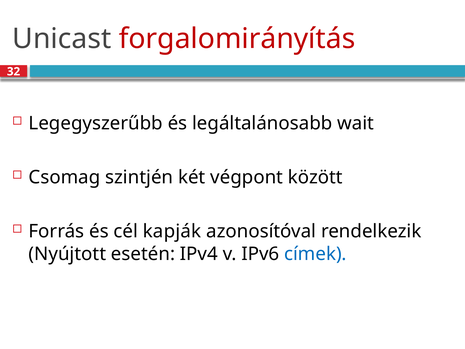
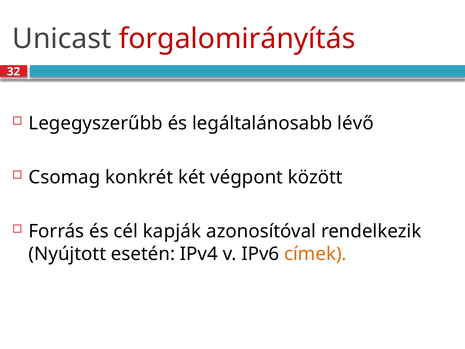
wait: wait -> lévő
szintjén: szintjén -> konkrét
címek colour: blue -> orange
